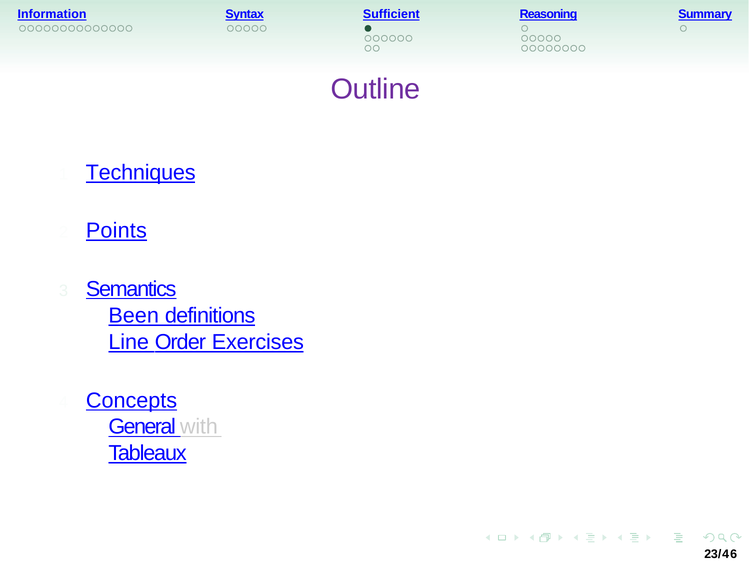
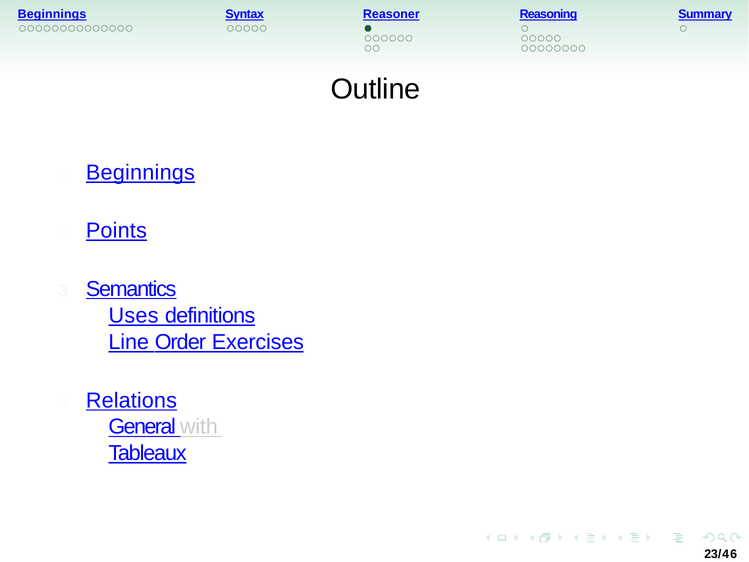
Information at (52, 14): Information -> Beginnings
Sufficient: Sufficient -> Reasoner
Outline colour: purple -> black
Techniques at (141, 173): Techniques -> Beginnings
Been: Been -> Uses
Concepts: Concepts -> Relations
